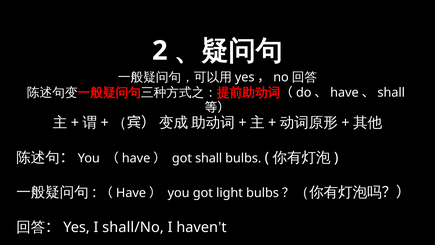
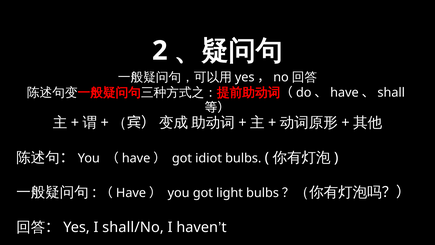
got shall: shall -> idiot
